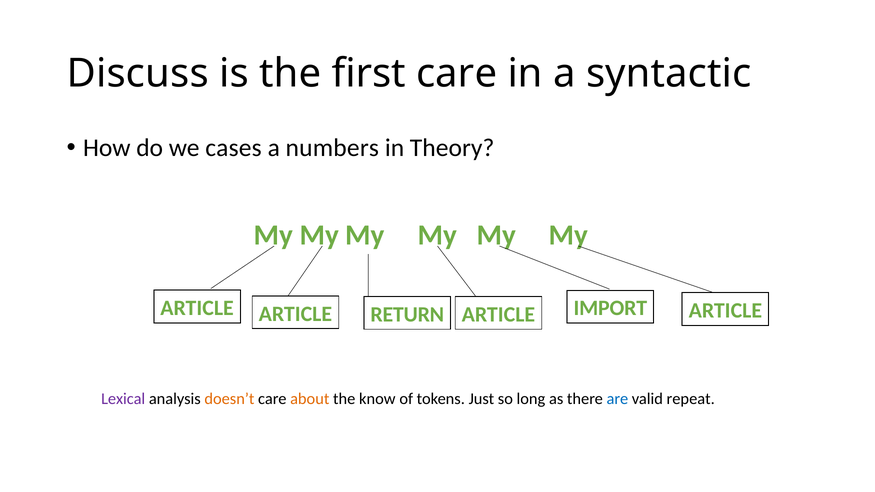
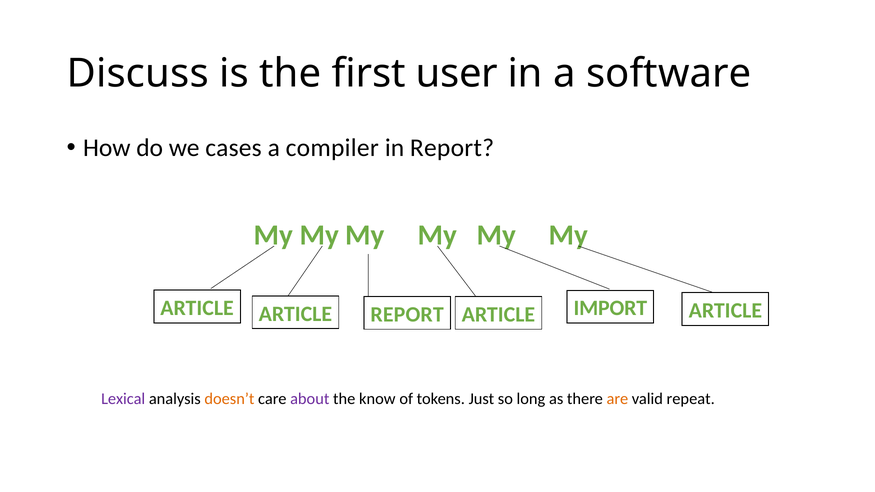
first care: care -> user
syntactic: syntactic -> software
numbers: numbers -> compiler
in Theory: Theory -> Report
ARTICLE RETURN: RETURN -> REPORT
about colour: orange -> purple
are colour: blue -> orange
